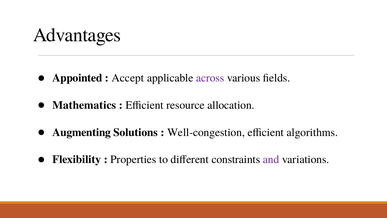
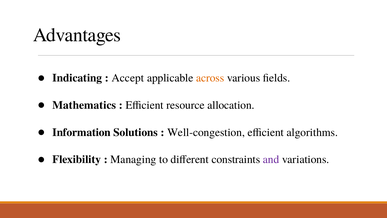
Appointed: Appointed -> Indicating
across colour: purple -> orange
Augmenting: Augmenting -> Information
Properties: Properties -> Managing
